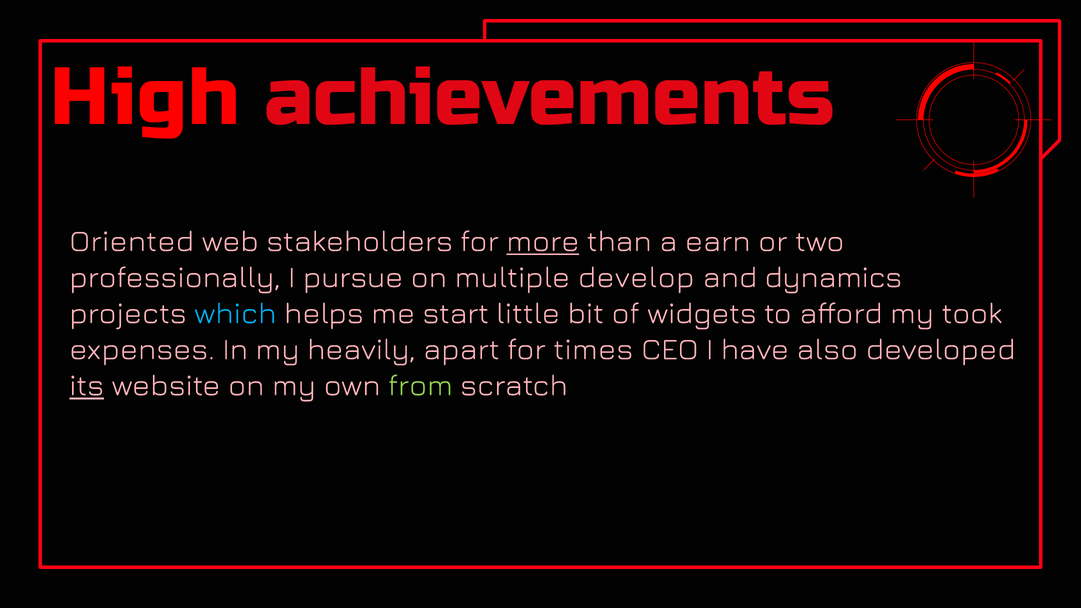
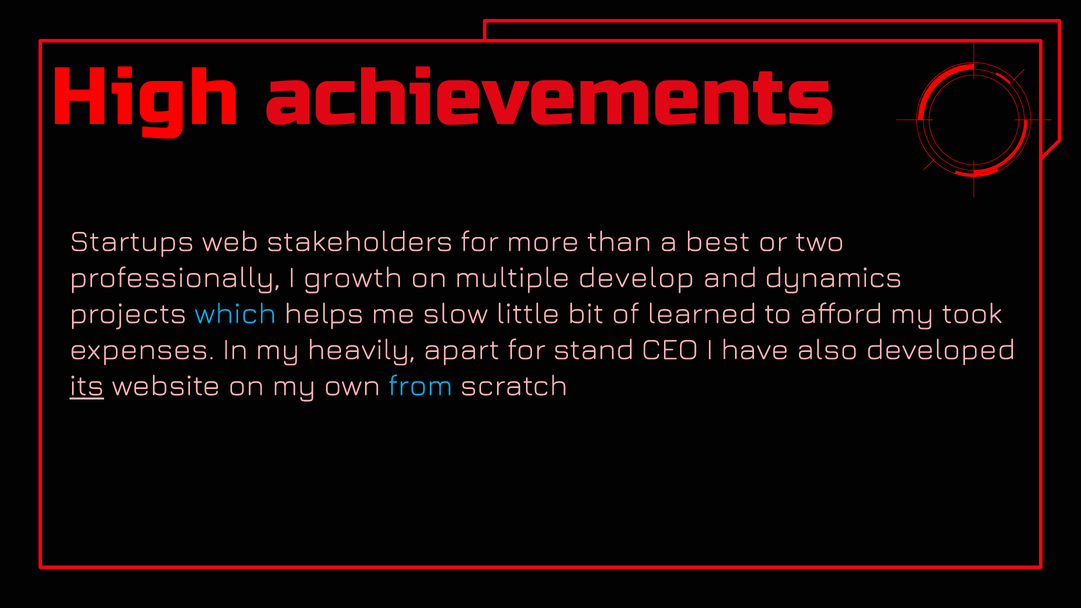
Oriented: Oriented -> Startups
more underline: present -> none
earn: earn -> best
pursue: pursue -> growth
start: start -> slow
widgets: widgets -> learned
times: times -> stand
from colour: light green -> light blue
